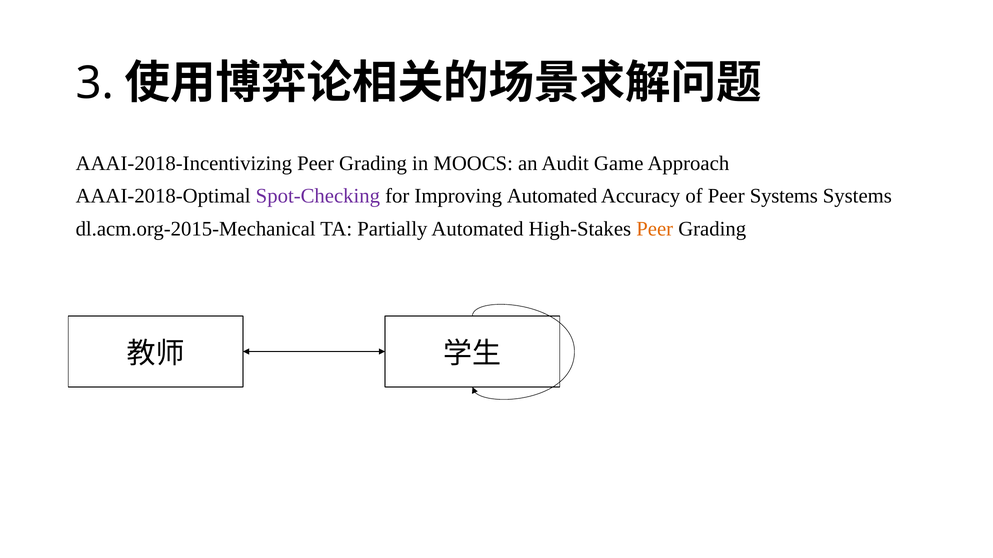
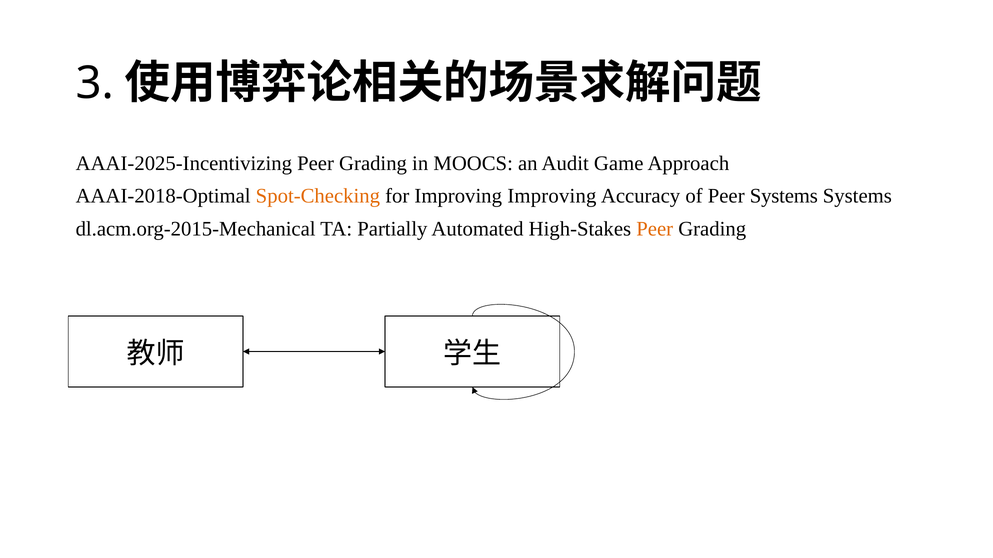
AAAI-2018-Incentivizing: AAAI-2018-Incentivizing -> AAAI-2025-Incentivizing
Spot-Checking colour: purple -> orange
Improving Automated: Automated -> Improving
